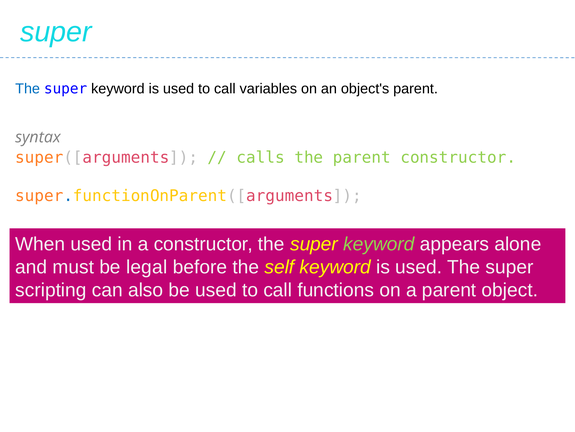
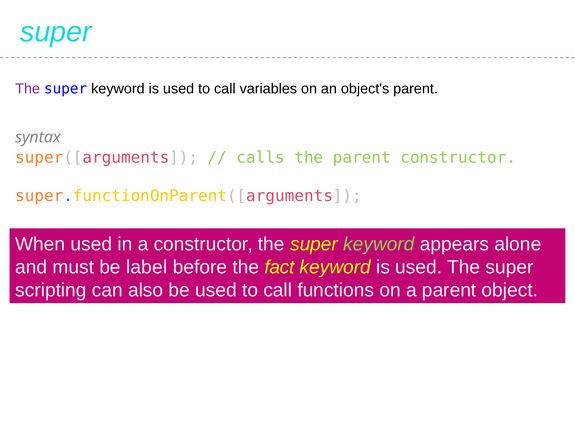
The at (28, 89) colour: blue -> purple
legal: legal -> label
self: self -> fact
